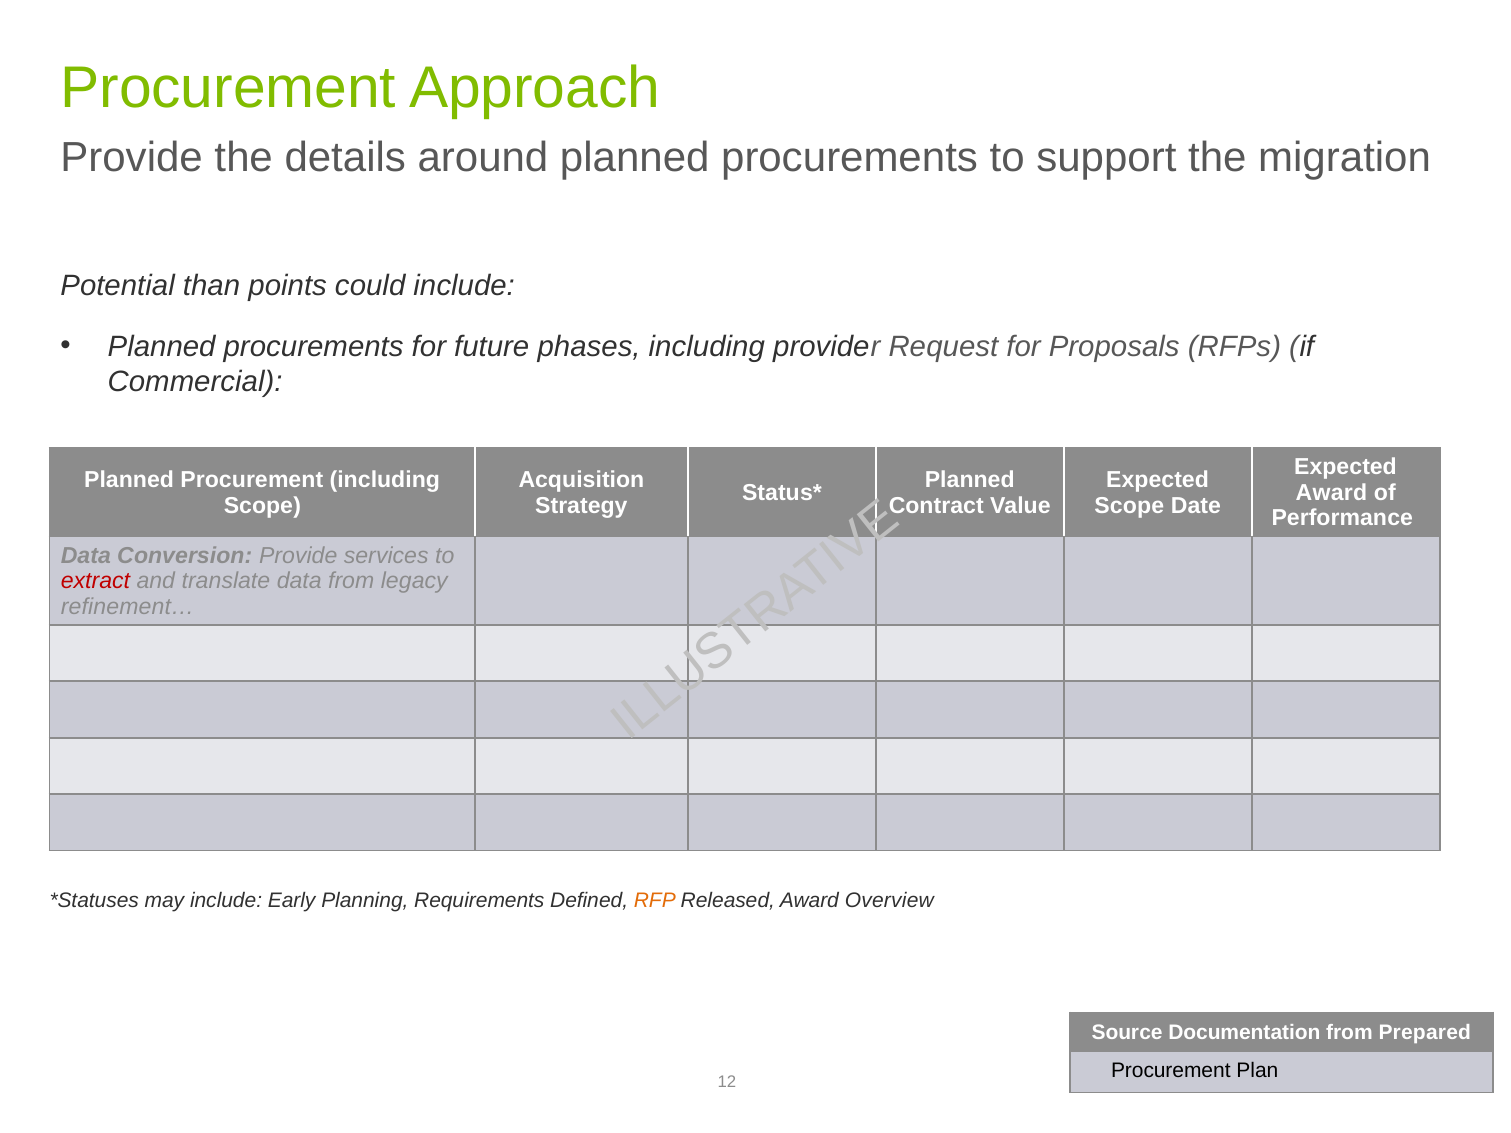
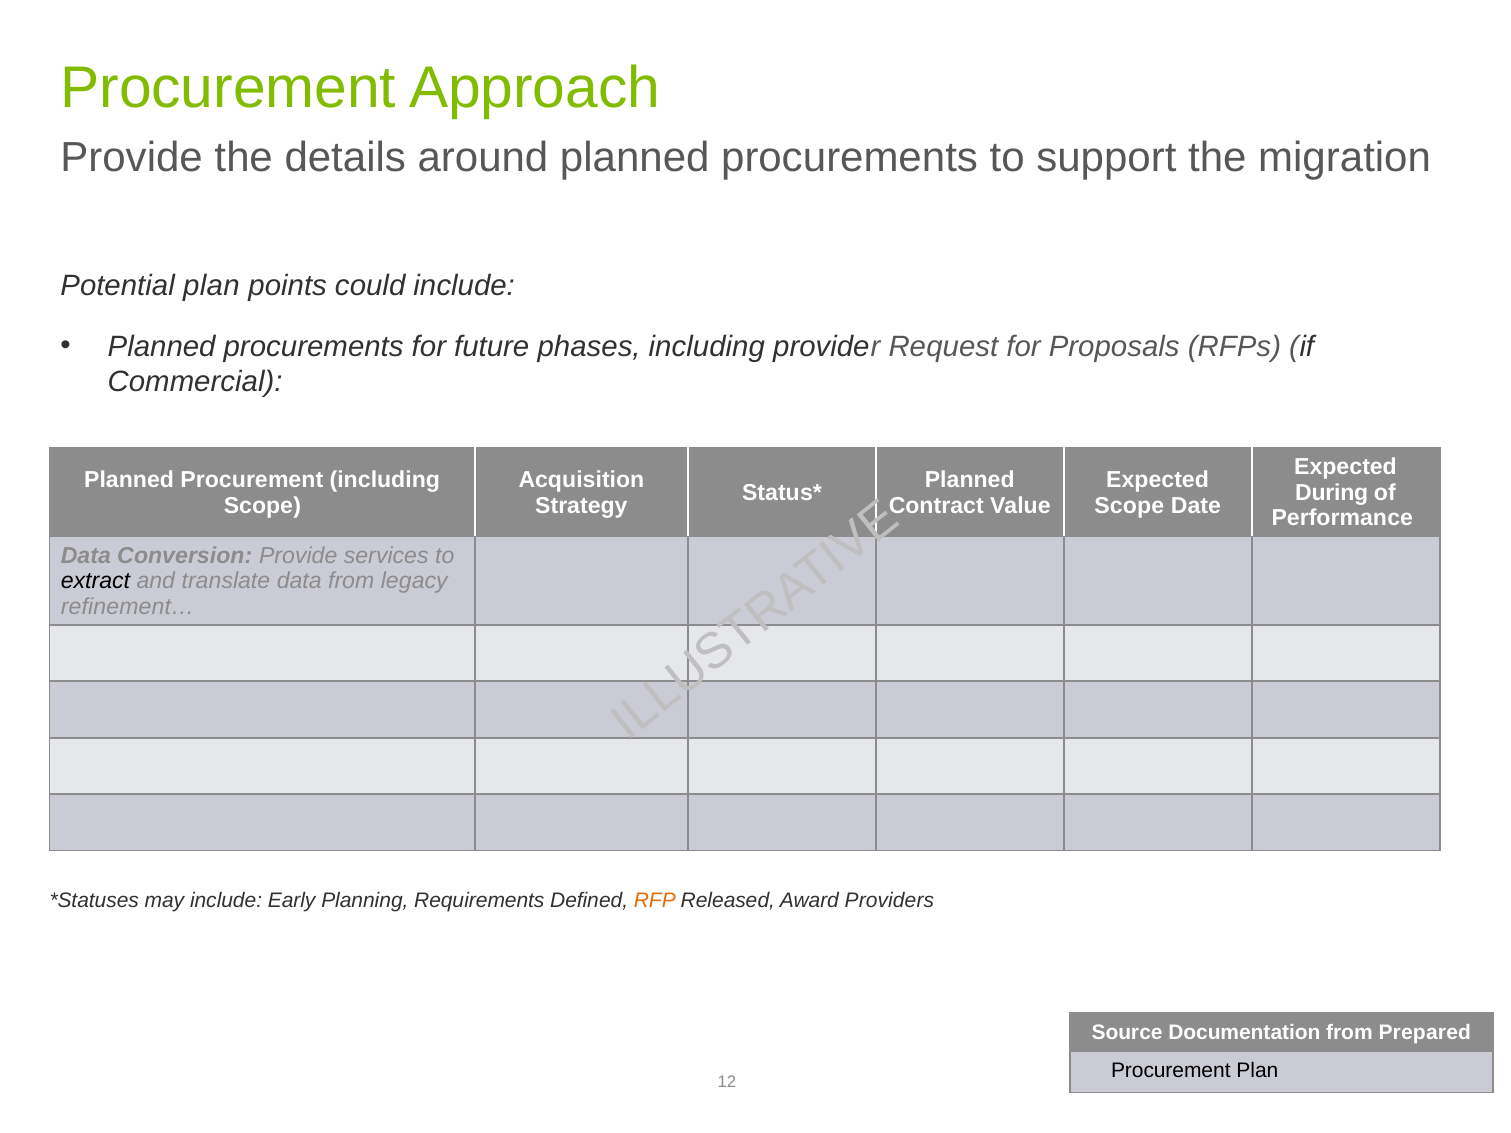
Potential than: than -> plan
Award at (1331, 493): Award -> During
extract colour: red -> black
Overview: Overview -> Providers
